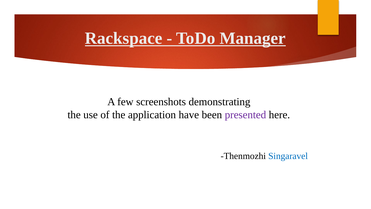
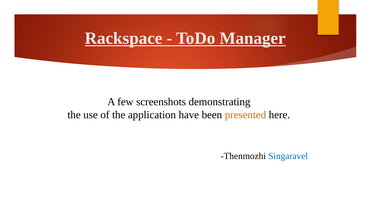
presented colour: purple -> orange
